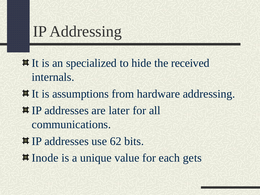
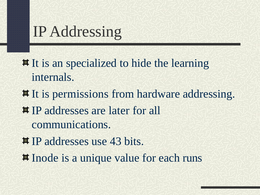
received: received -> learning
assumptions: assumptions -> permissions
62: 62 -> 43
gets: gets -> runs
